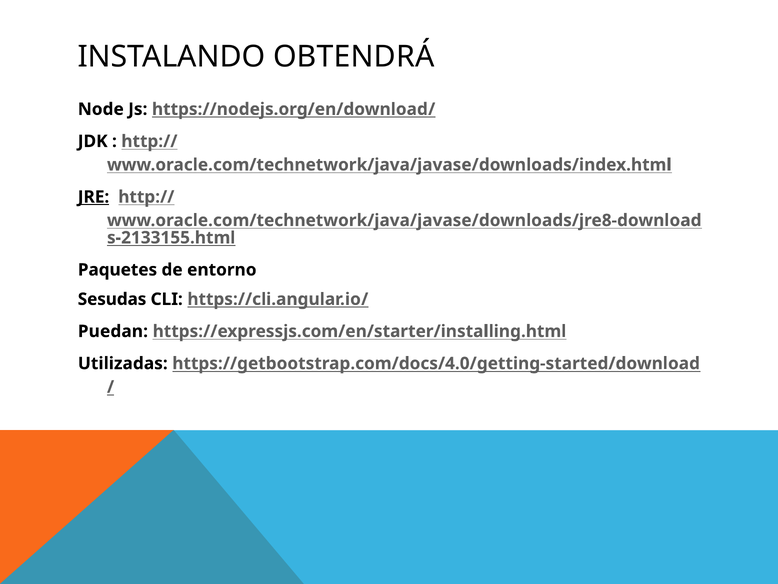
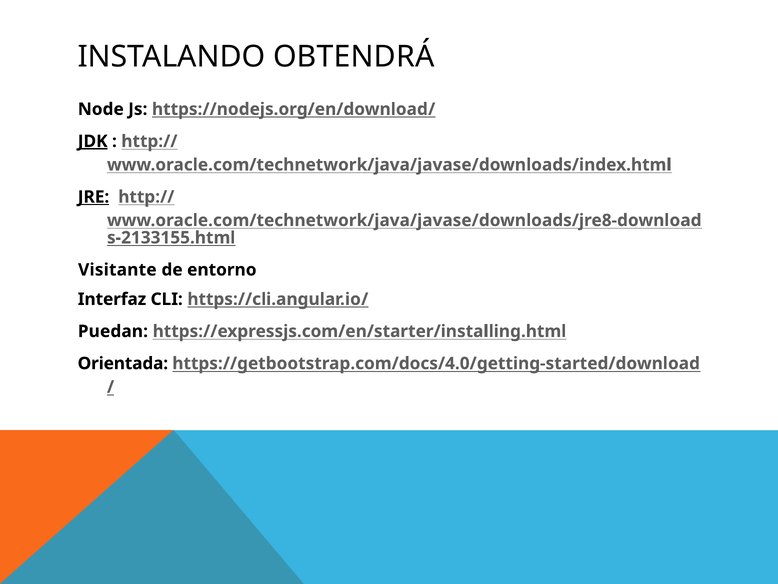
JDK underline: none -> present
Paquetes: Paquetes -> Visitante
Sesudas: Sesudas -> Interfaz
Utilizadas: Utilizadas -> Orientada
